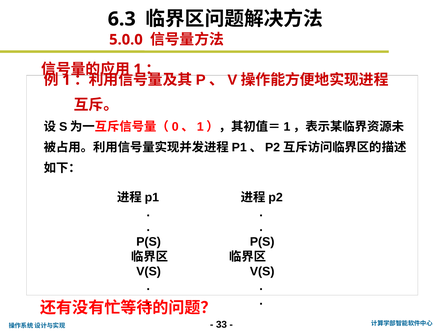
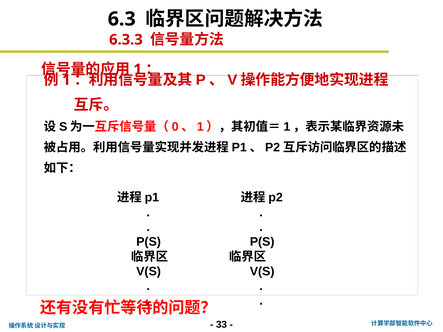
5.0.0: 5.0.0 -> 6.3.3
